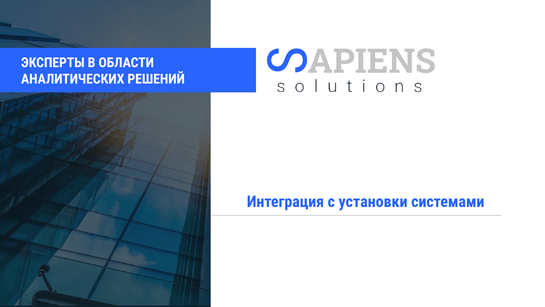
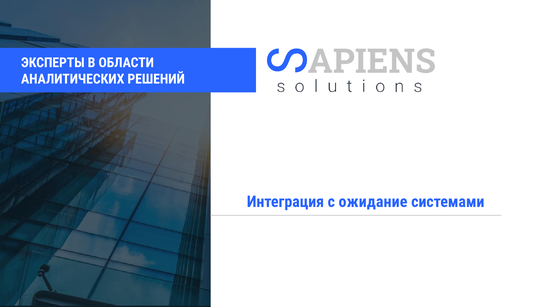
установки: установки -> ожидание
